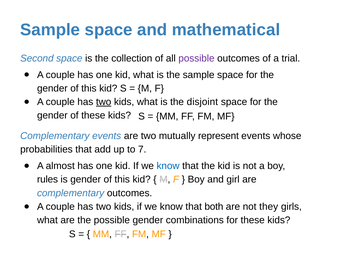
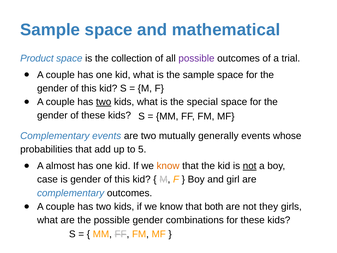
Second: Second -> Product
disjoint: disjoint -> special
represent: represent -> generally
7: 7 -> 5
know at (168, 166) colour: blue -> orange
not at (250, 166) underline: none -> present
rules: rules -> case
